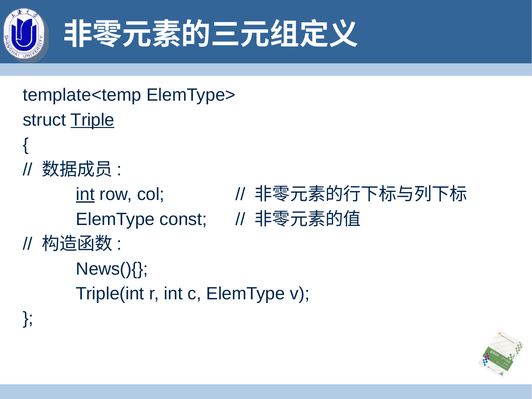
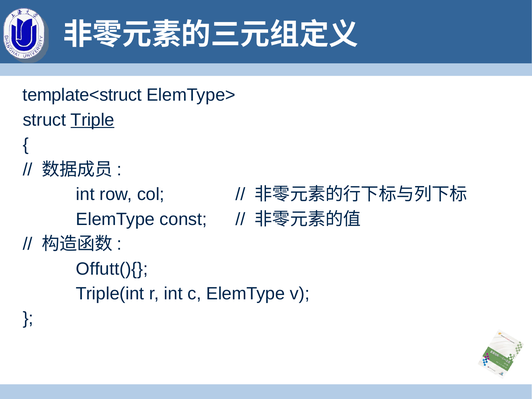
template<temp: template<temp -> template<struct
int at (85, 194) underline: present -> none
News(){: News(){ -> Offutt(){
